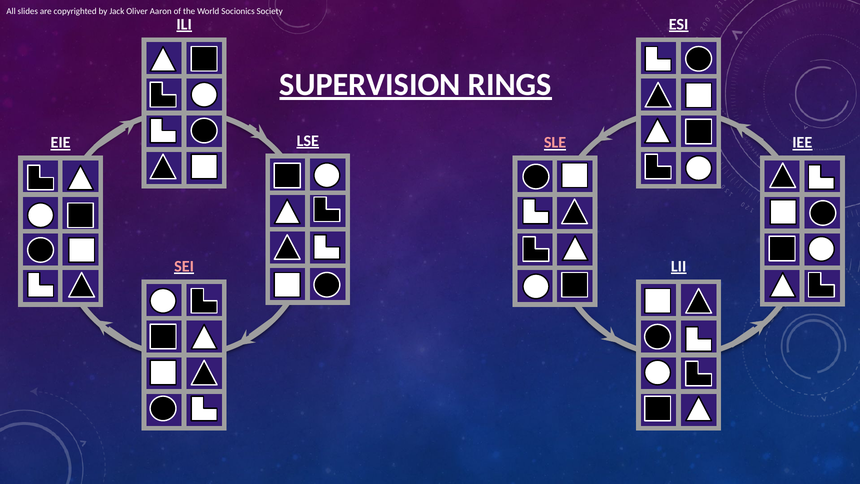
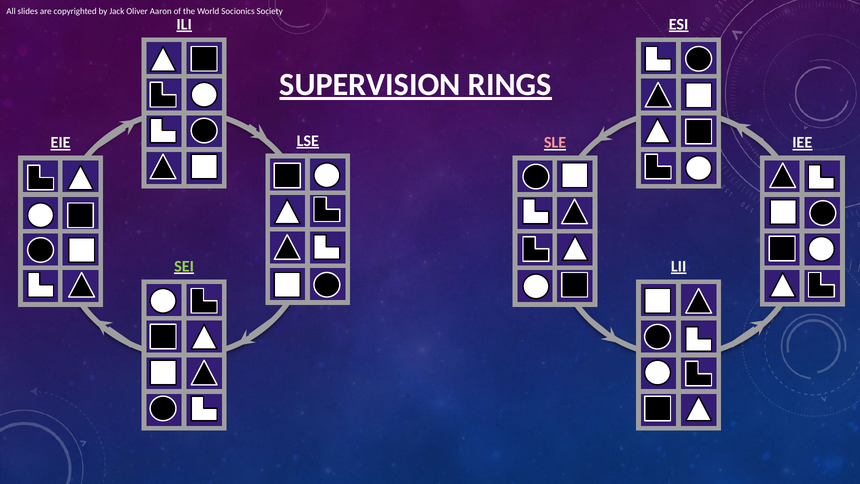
SEI colour: pink -> light green
